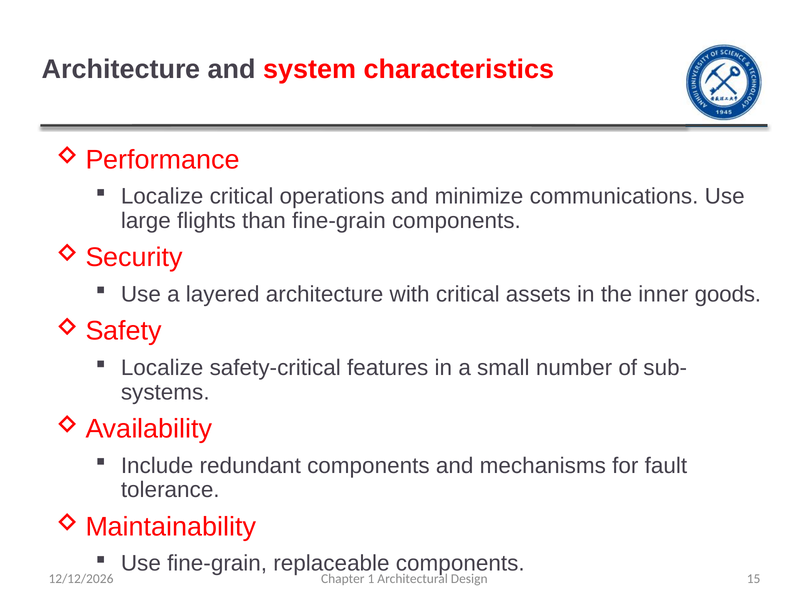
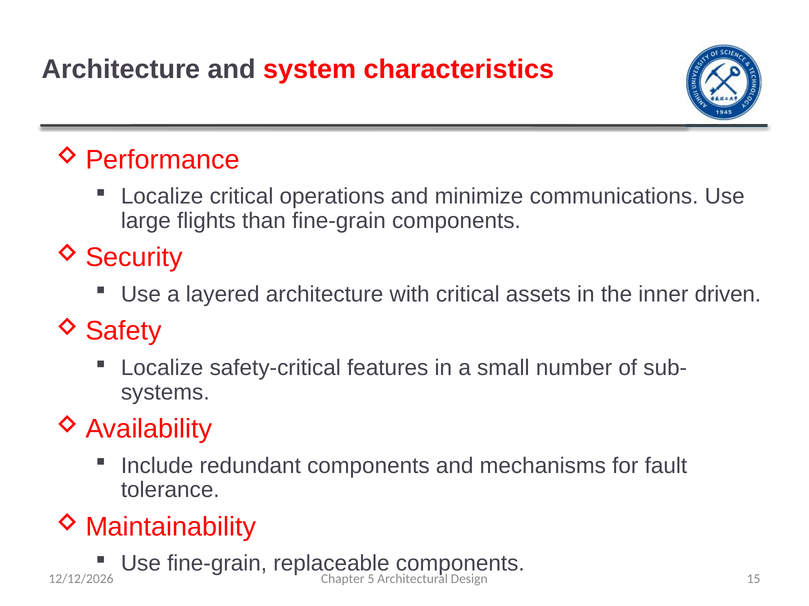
goods: goods -> driven
1: 1 -> 5
